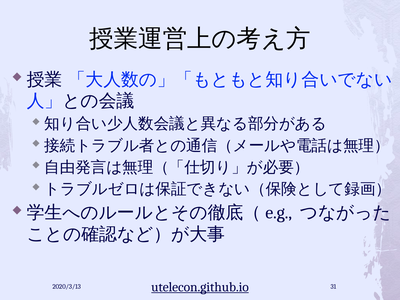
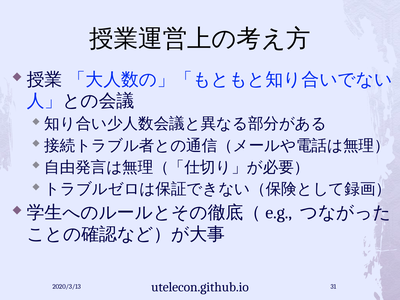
utelecon.github.io underline: present -> none
